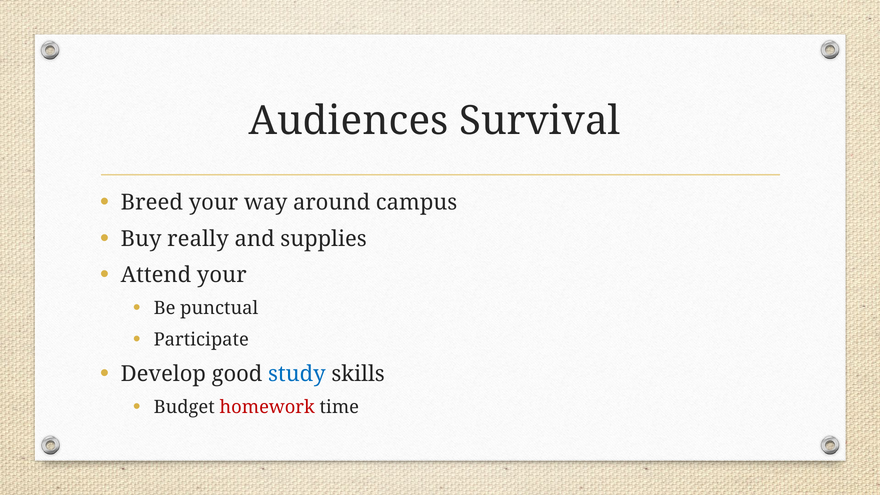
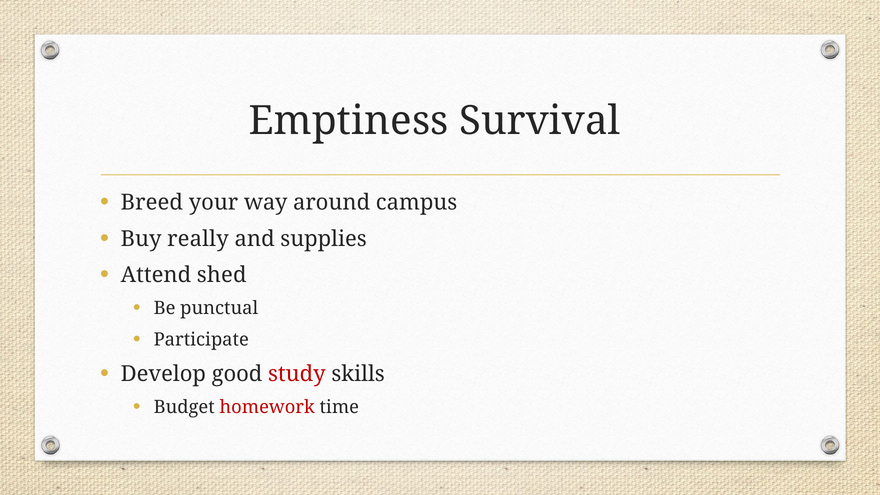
Audiences: Audiences -> Emptiness
Attend your: your -> shed
study colour: blue -> red
